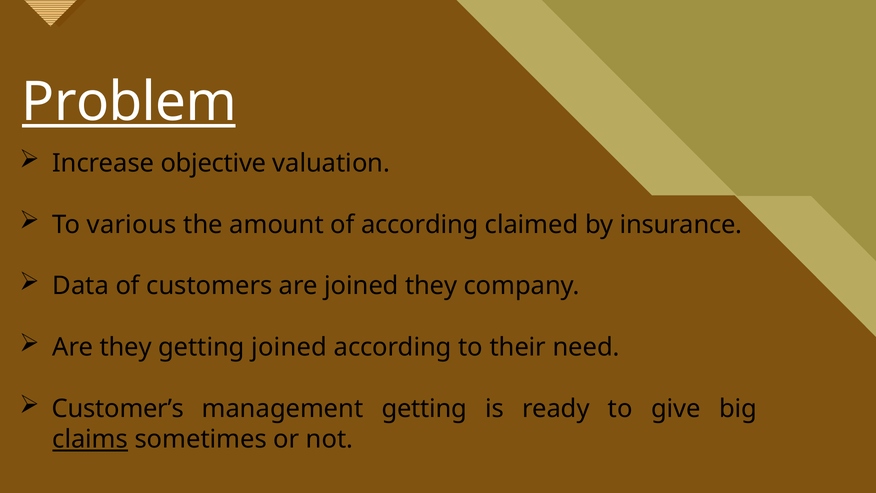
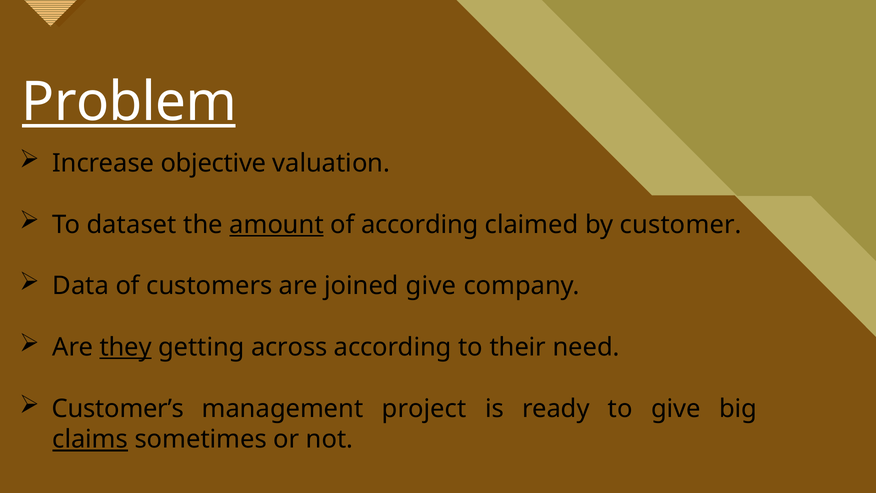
various: various -> dataset
amount underline: none -> present
insurance: insurance -> customer
joined they: they -> give
they at (126, 347) underline: none -> present
getting joined: joined -> across
management getting: getting -> project
